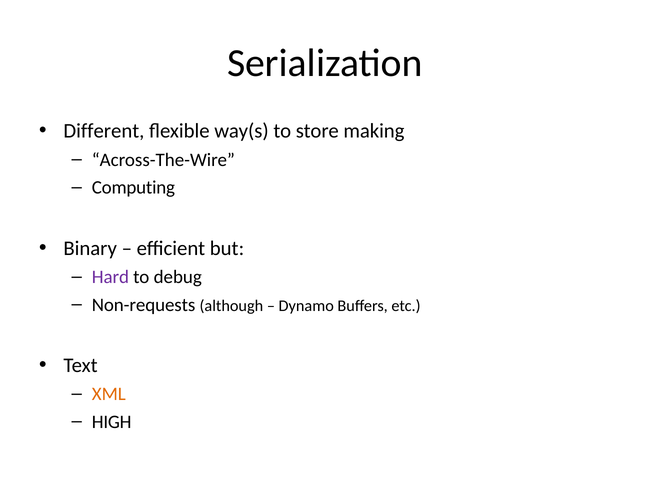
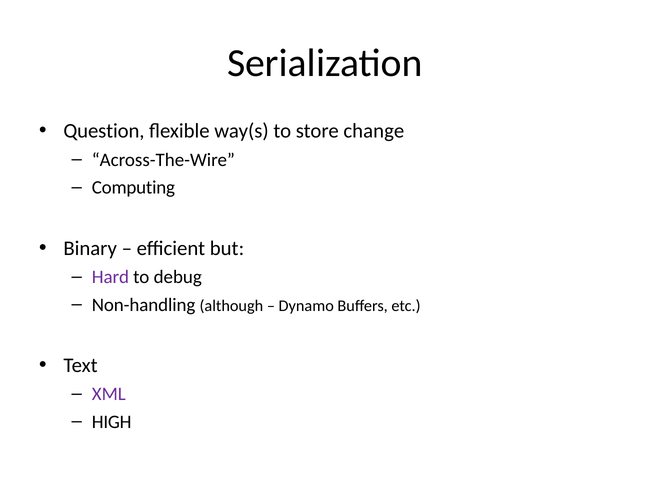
Different: Different -> Question
making: making -> change
Non-requests: Non-requests -> Non-handling
XML colour: orange -> purple
